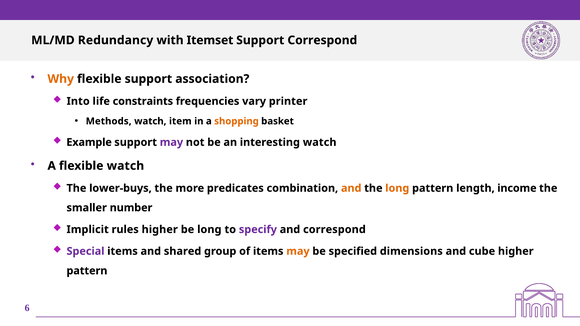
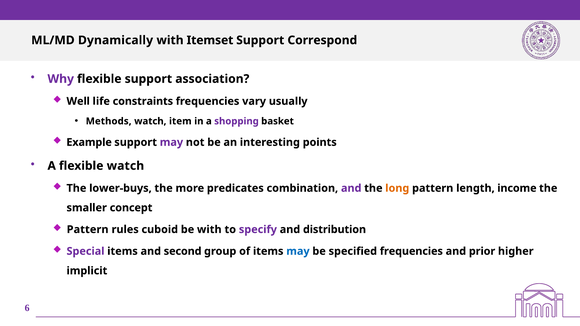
Redundancy: Redundancy -> Dynamically
Why colour: orange -> purple
Into: Into -> Well
printer: printer -> usually
shopping colour: orange -> purple
interesting watch: watch -> points
and at (351, 188) colour: orange -> purple
number: number -> concept
Implicit at (88, 230): Implicit -> Pattern
rules higher: higher -> cuboid
be long: long -> with
and correspond: correspond -> distribution
shared: shared -> second
may at (298, 251) colour: orange -> blue
specified dimensions: dimensions -> frequencies
cube: cube -> prior
pattern at (87, 271): pattern -> implicit
